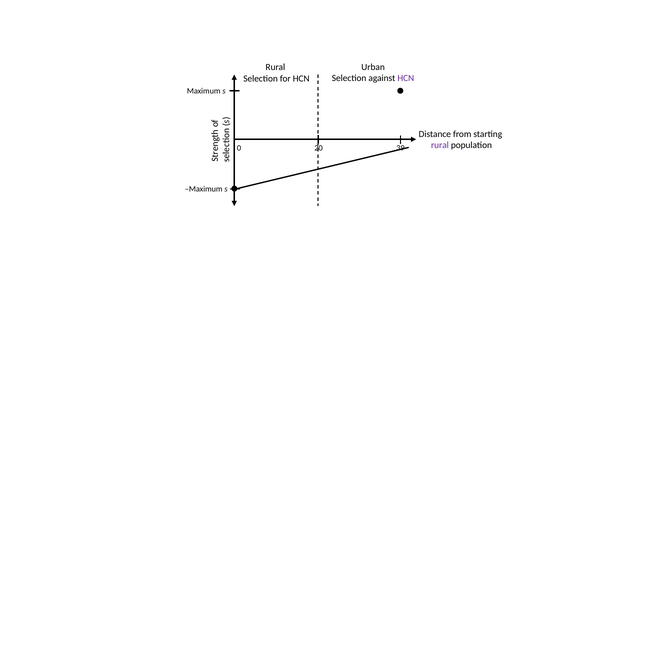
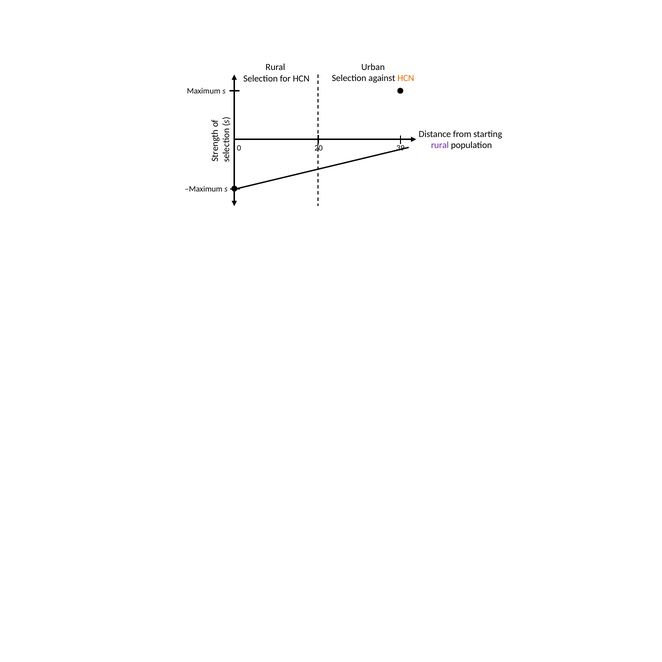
HCN at (406, 78) colour: purple -> orange
